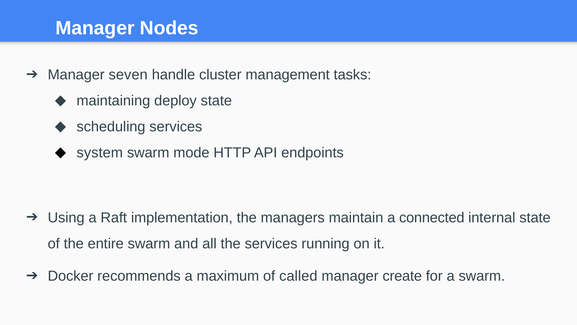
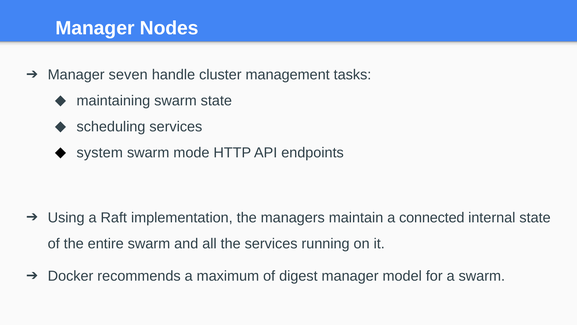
maintaining deploy: deploy -> swarm
called: called -> digest
create: create -> model
